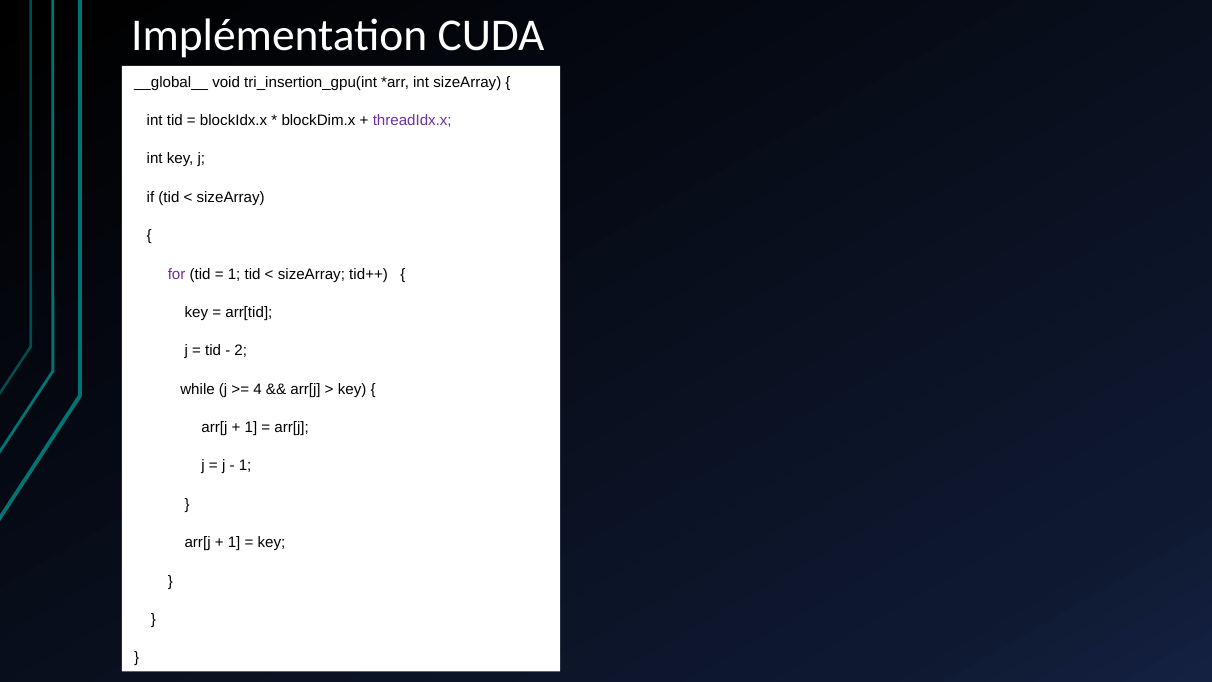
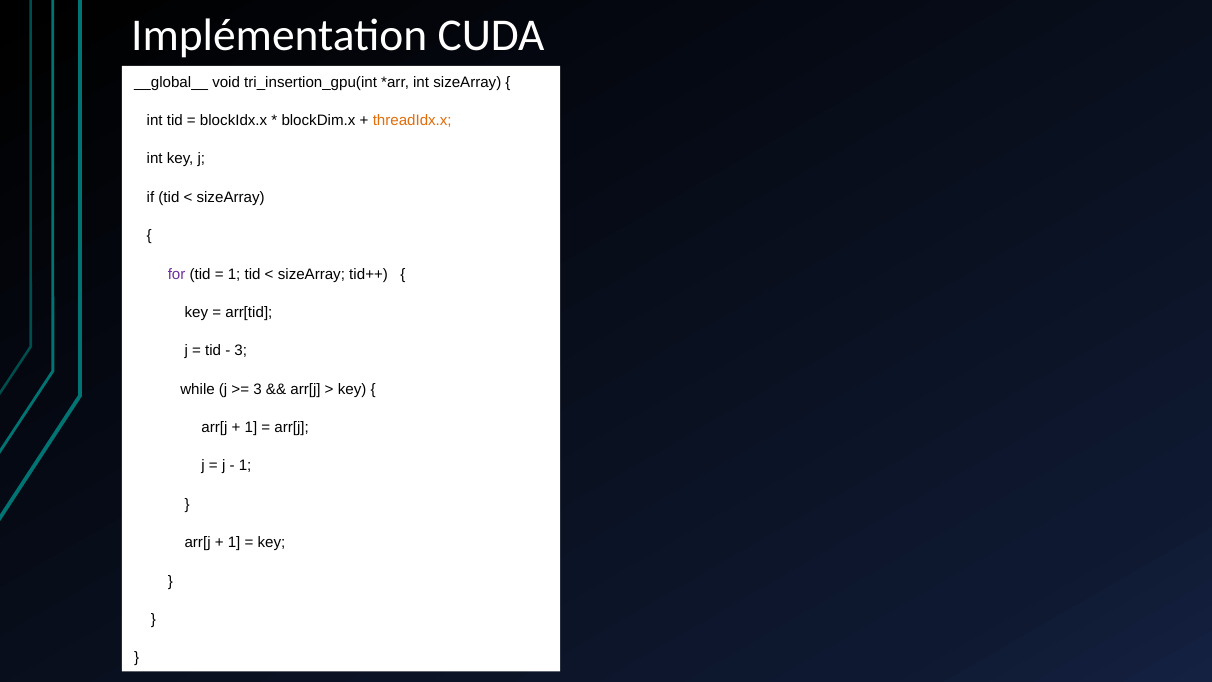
threadIdx.x colour: purple -> orange
2 at (241, 351): 2 -> 3
4 at (258, 389): 4 -> 3
